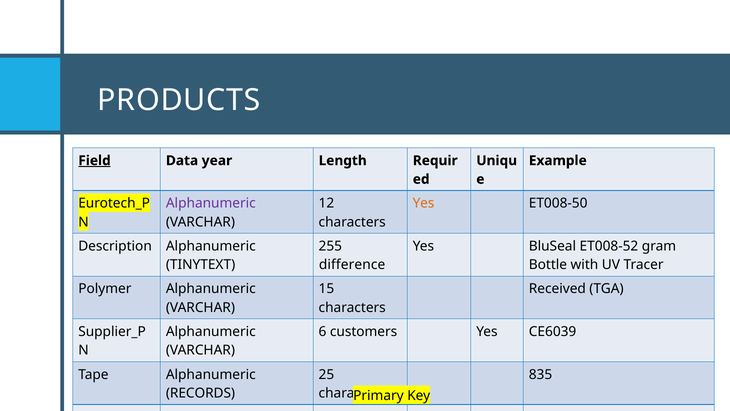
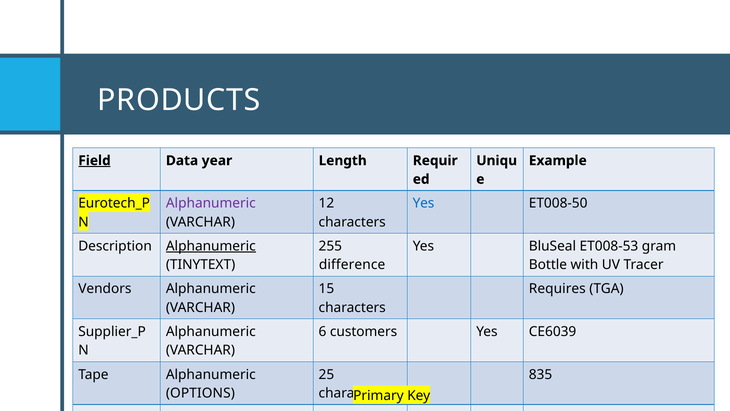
Yes at (424, 203) colour: orange -> blue
Alphanumeric at (211, 246) underline: none -> present
ET008-52: ET008-52 -> ET008-53
Polymer: Polymer -> Vendors
Received: Received -> Requires
RECORDS: RECORDS -> OPTIONS
